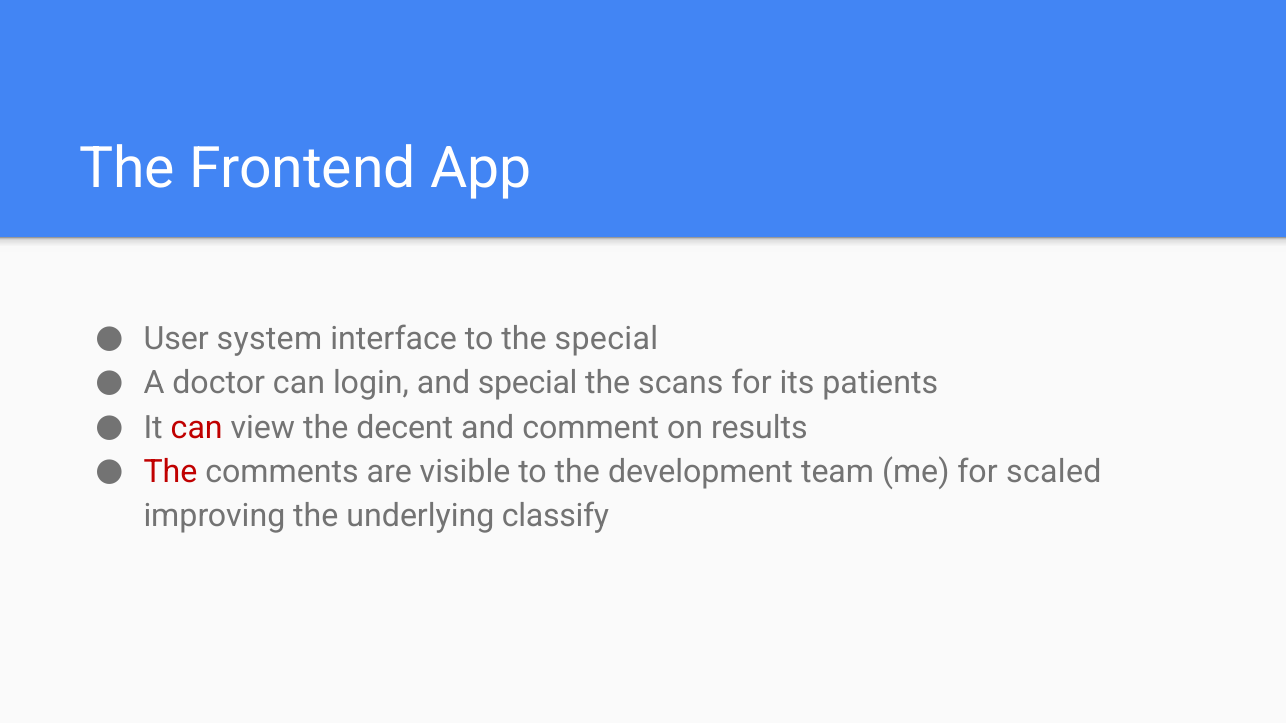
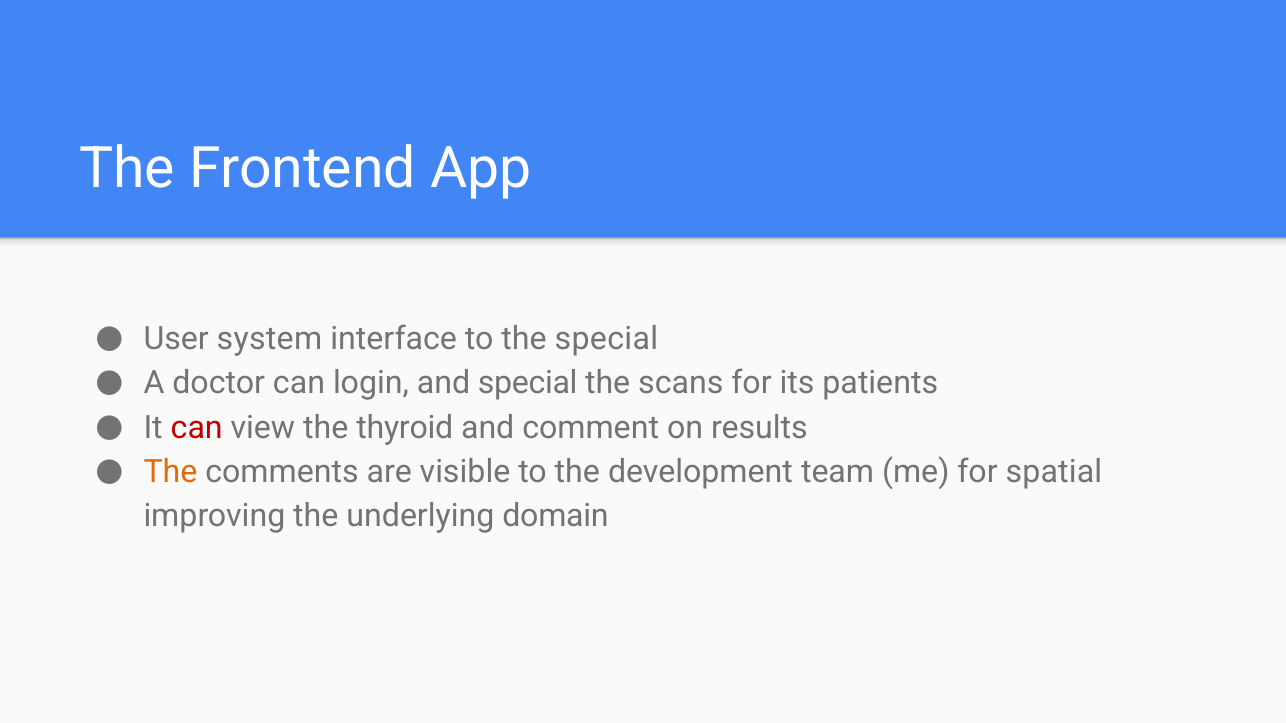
decent: decent -> thyroid
The at (170, 472) colour: red -> orange
scaled: scaled -> spatial
classify: classify -> domain
